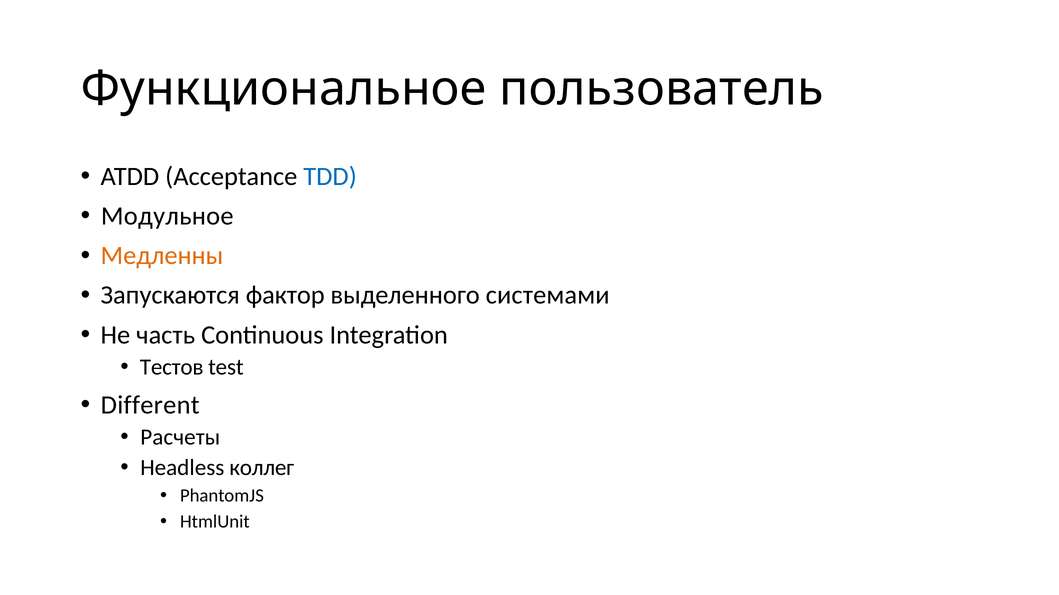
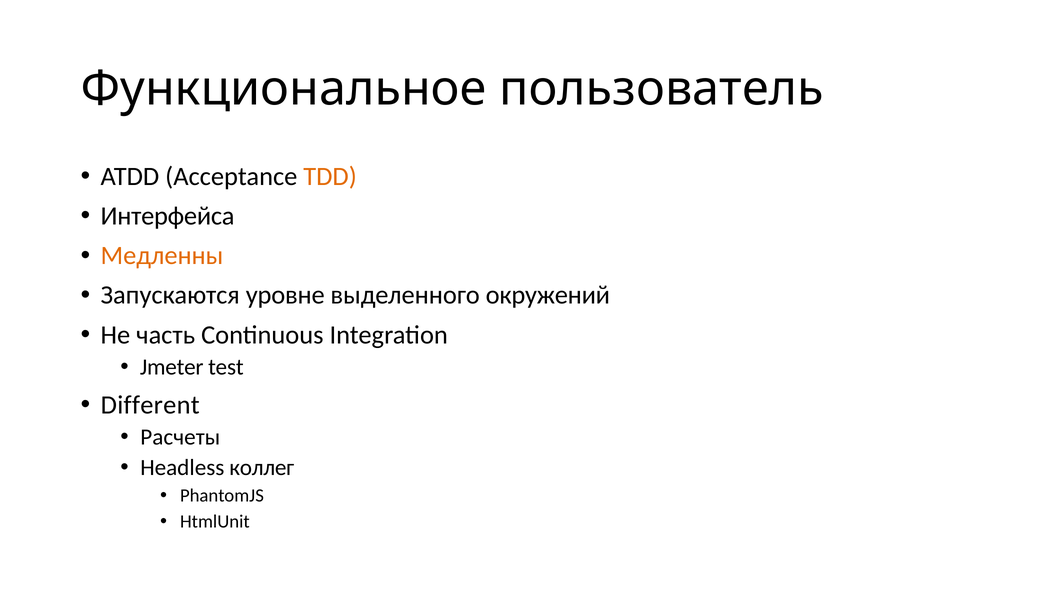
TDD colour: blue -> orange
Модульное: Модульное -> Интерфейса
фактор: фактор -> уровне
системами: системами -> окружений
Тестов: Тестов -> Jmeter
